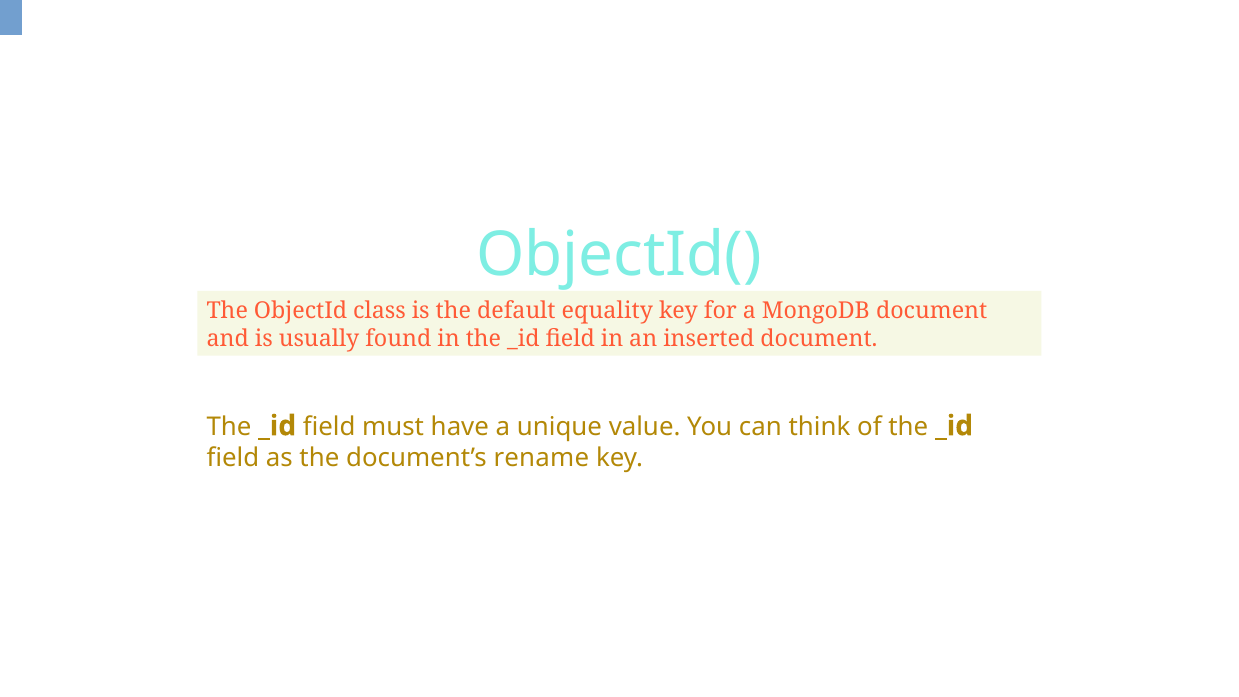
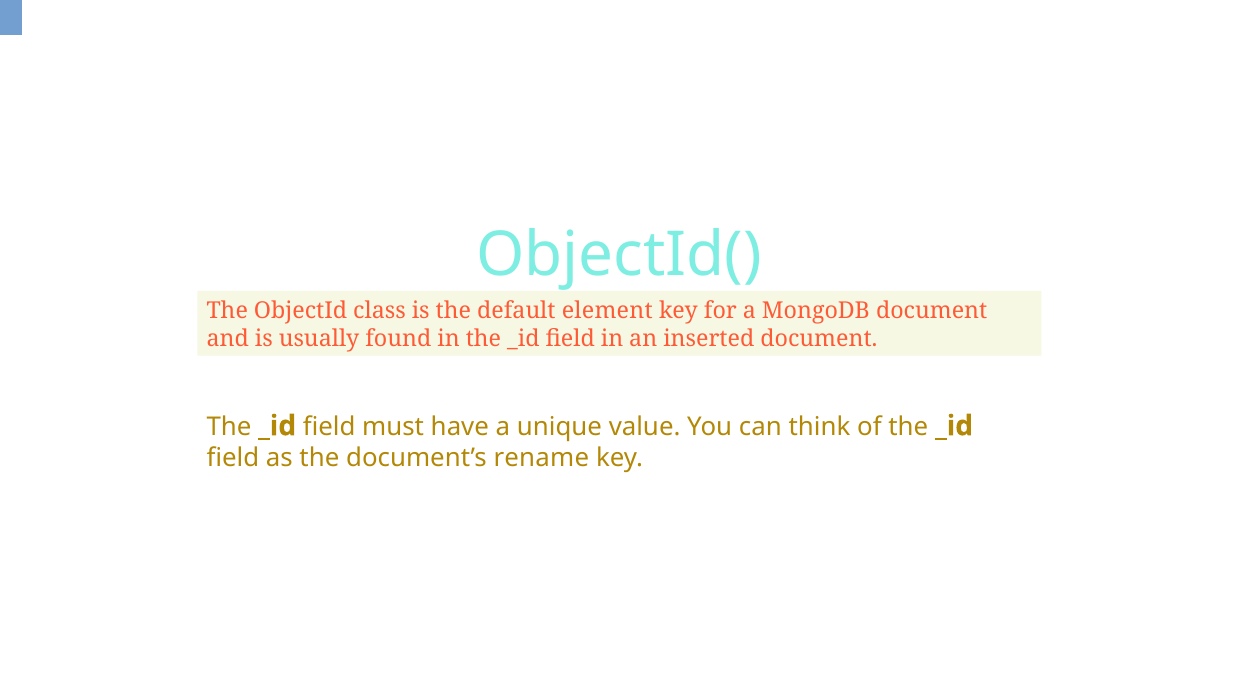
equality: equality -> element
